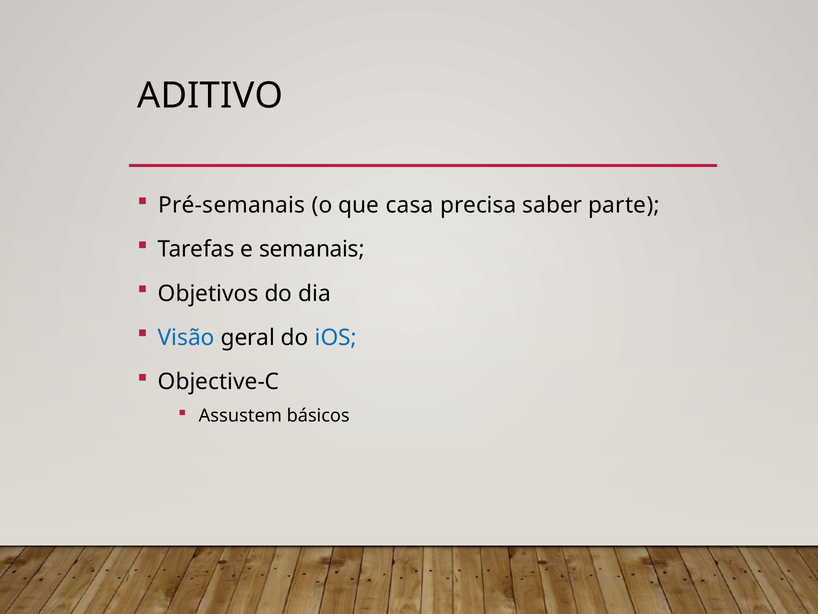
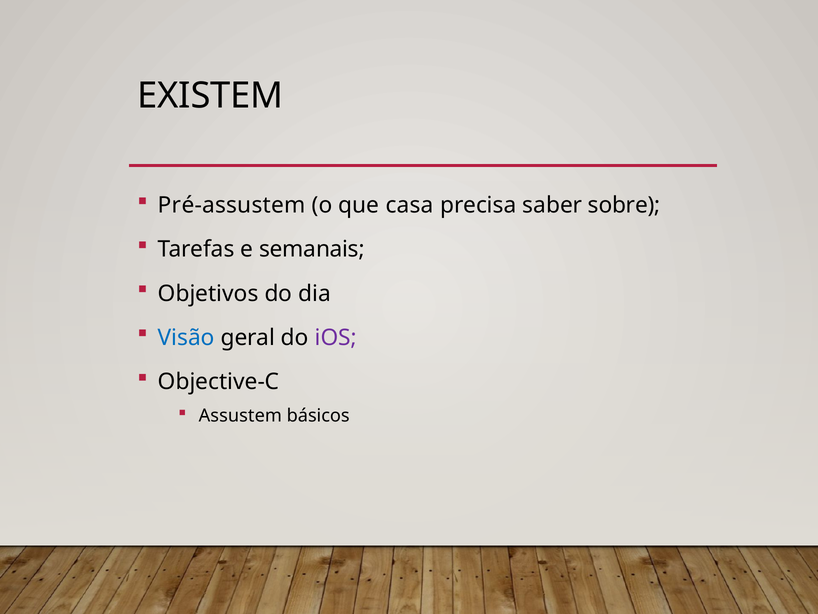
ADITIVO: ADITIVO -> EXISTEM
Pré-semanais: Pré-semanais -> Pré-assustem
parte: parte -> sobre
iOS colour: blue -> purple
